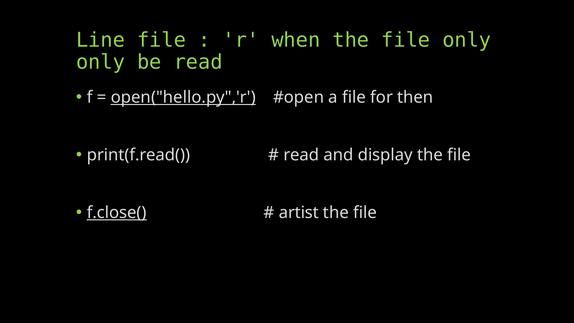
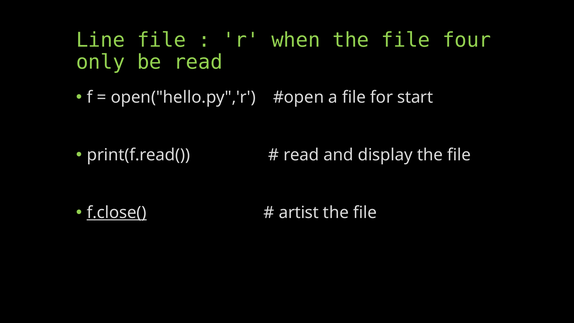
file only: only -> four
open("hello.py",'r underline: present -> none
then: then -> start
